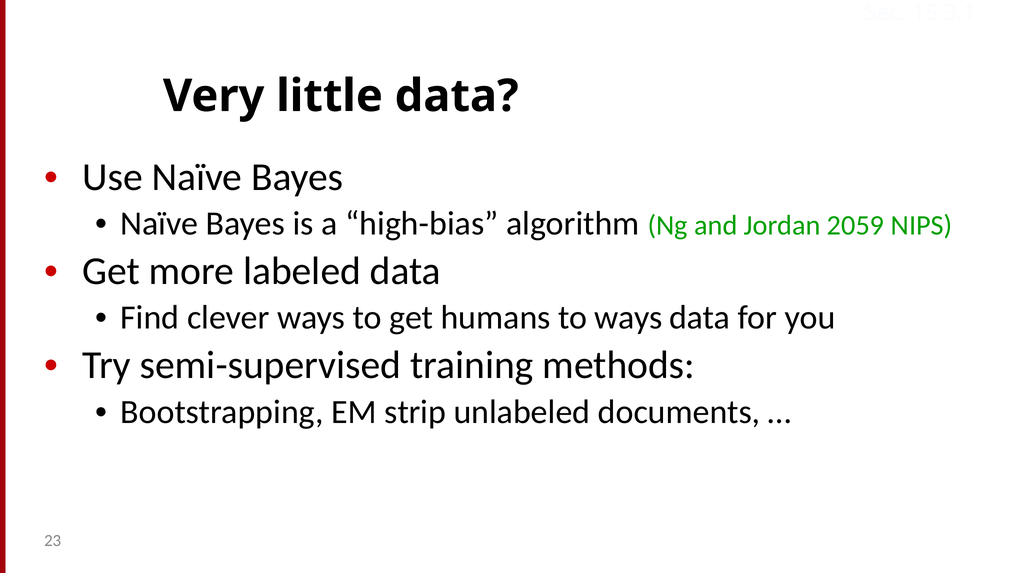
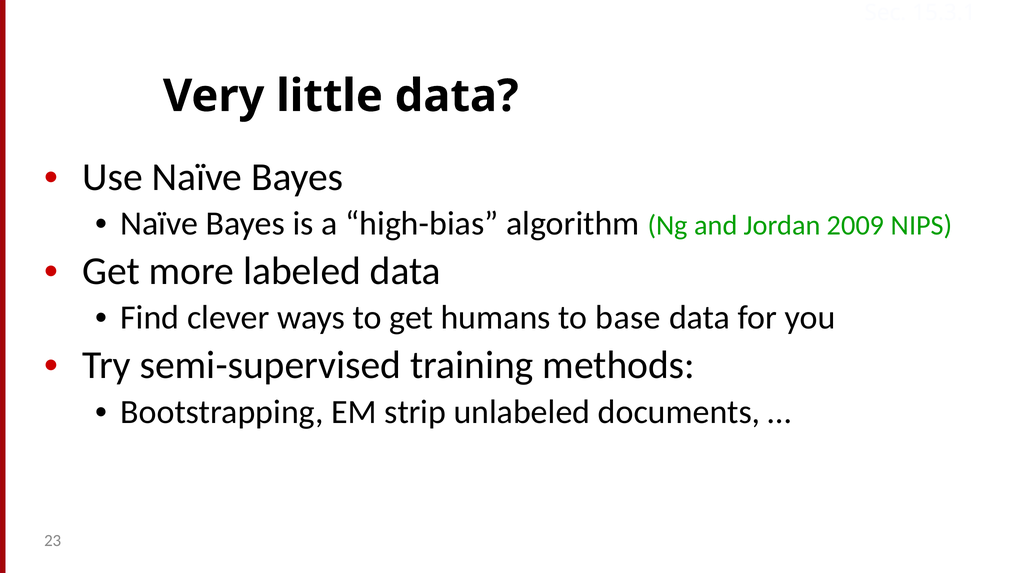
2059: 2059 -> 2009
to ways: ways -> base
